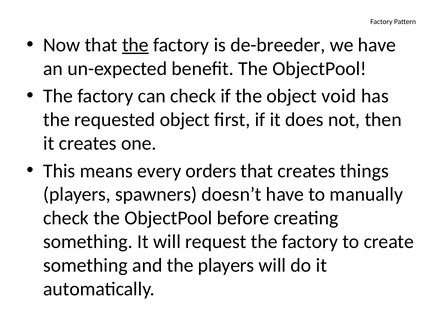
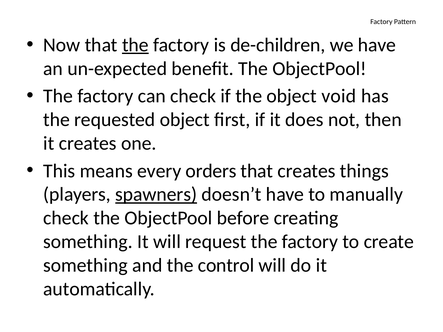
de-breeder: de-breeder -> de-children
spawners underline: none -> present
the players: players -> control
